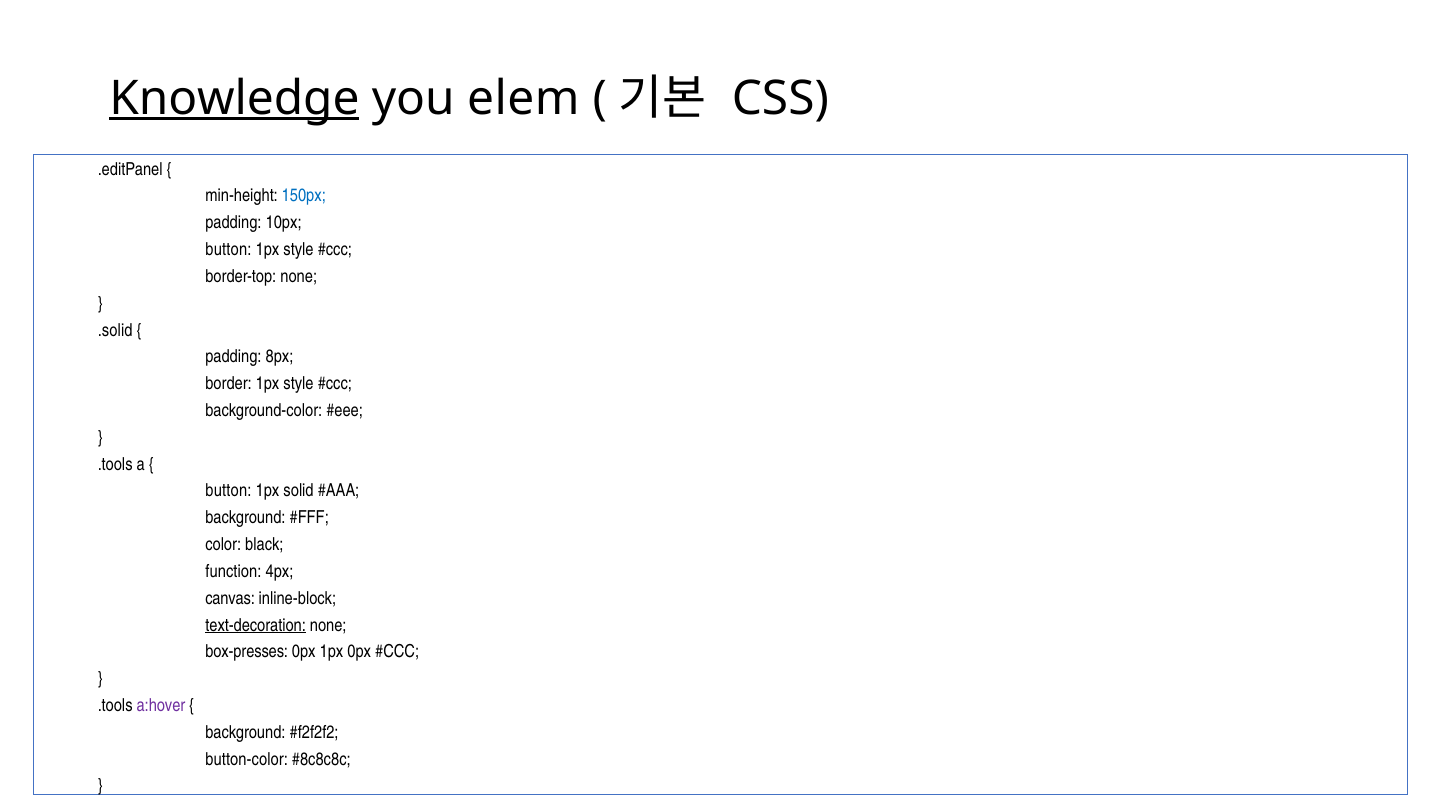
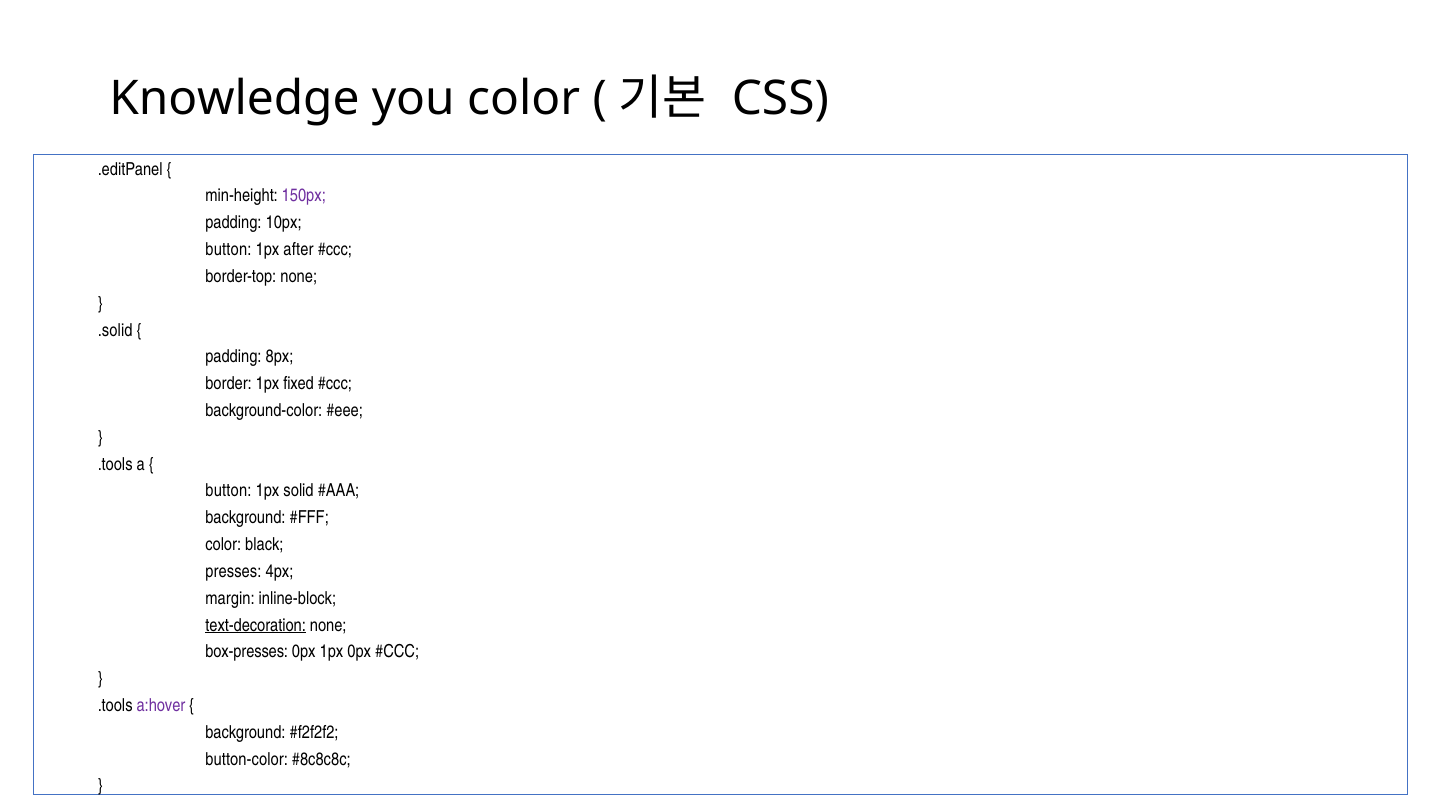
Knowledge underline: present -> none
you elem: elem -> color
150px colour: blue -> purple
style at (299, 250): style -> after
border 1px style: style -> fixed
function: function -> presses
canvas: canvas -> margin
